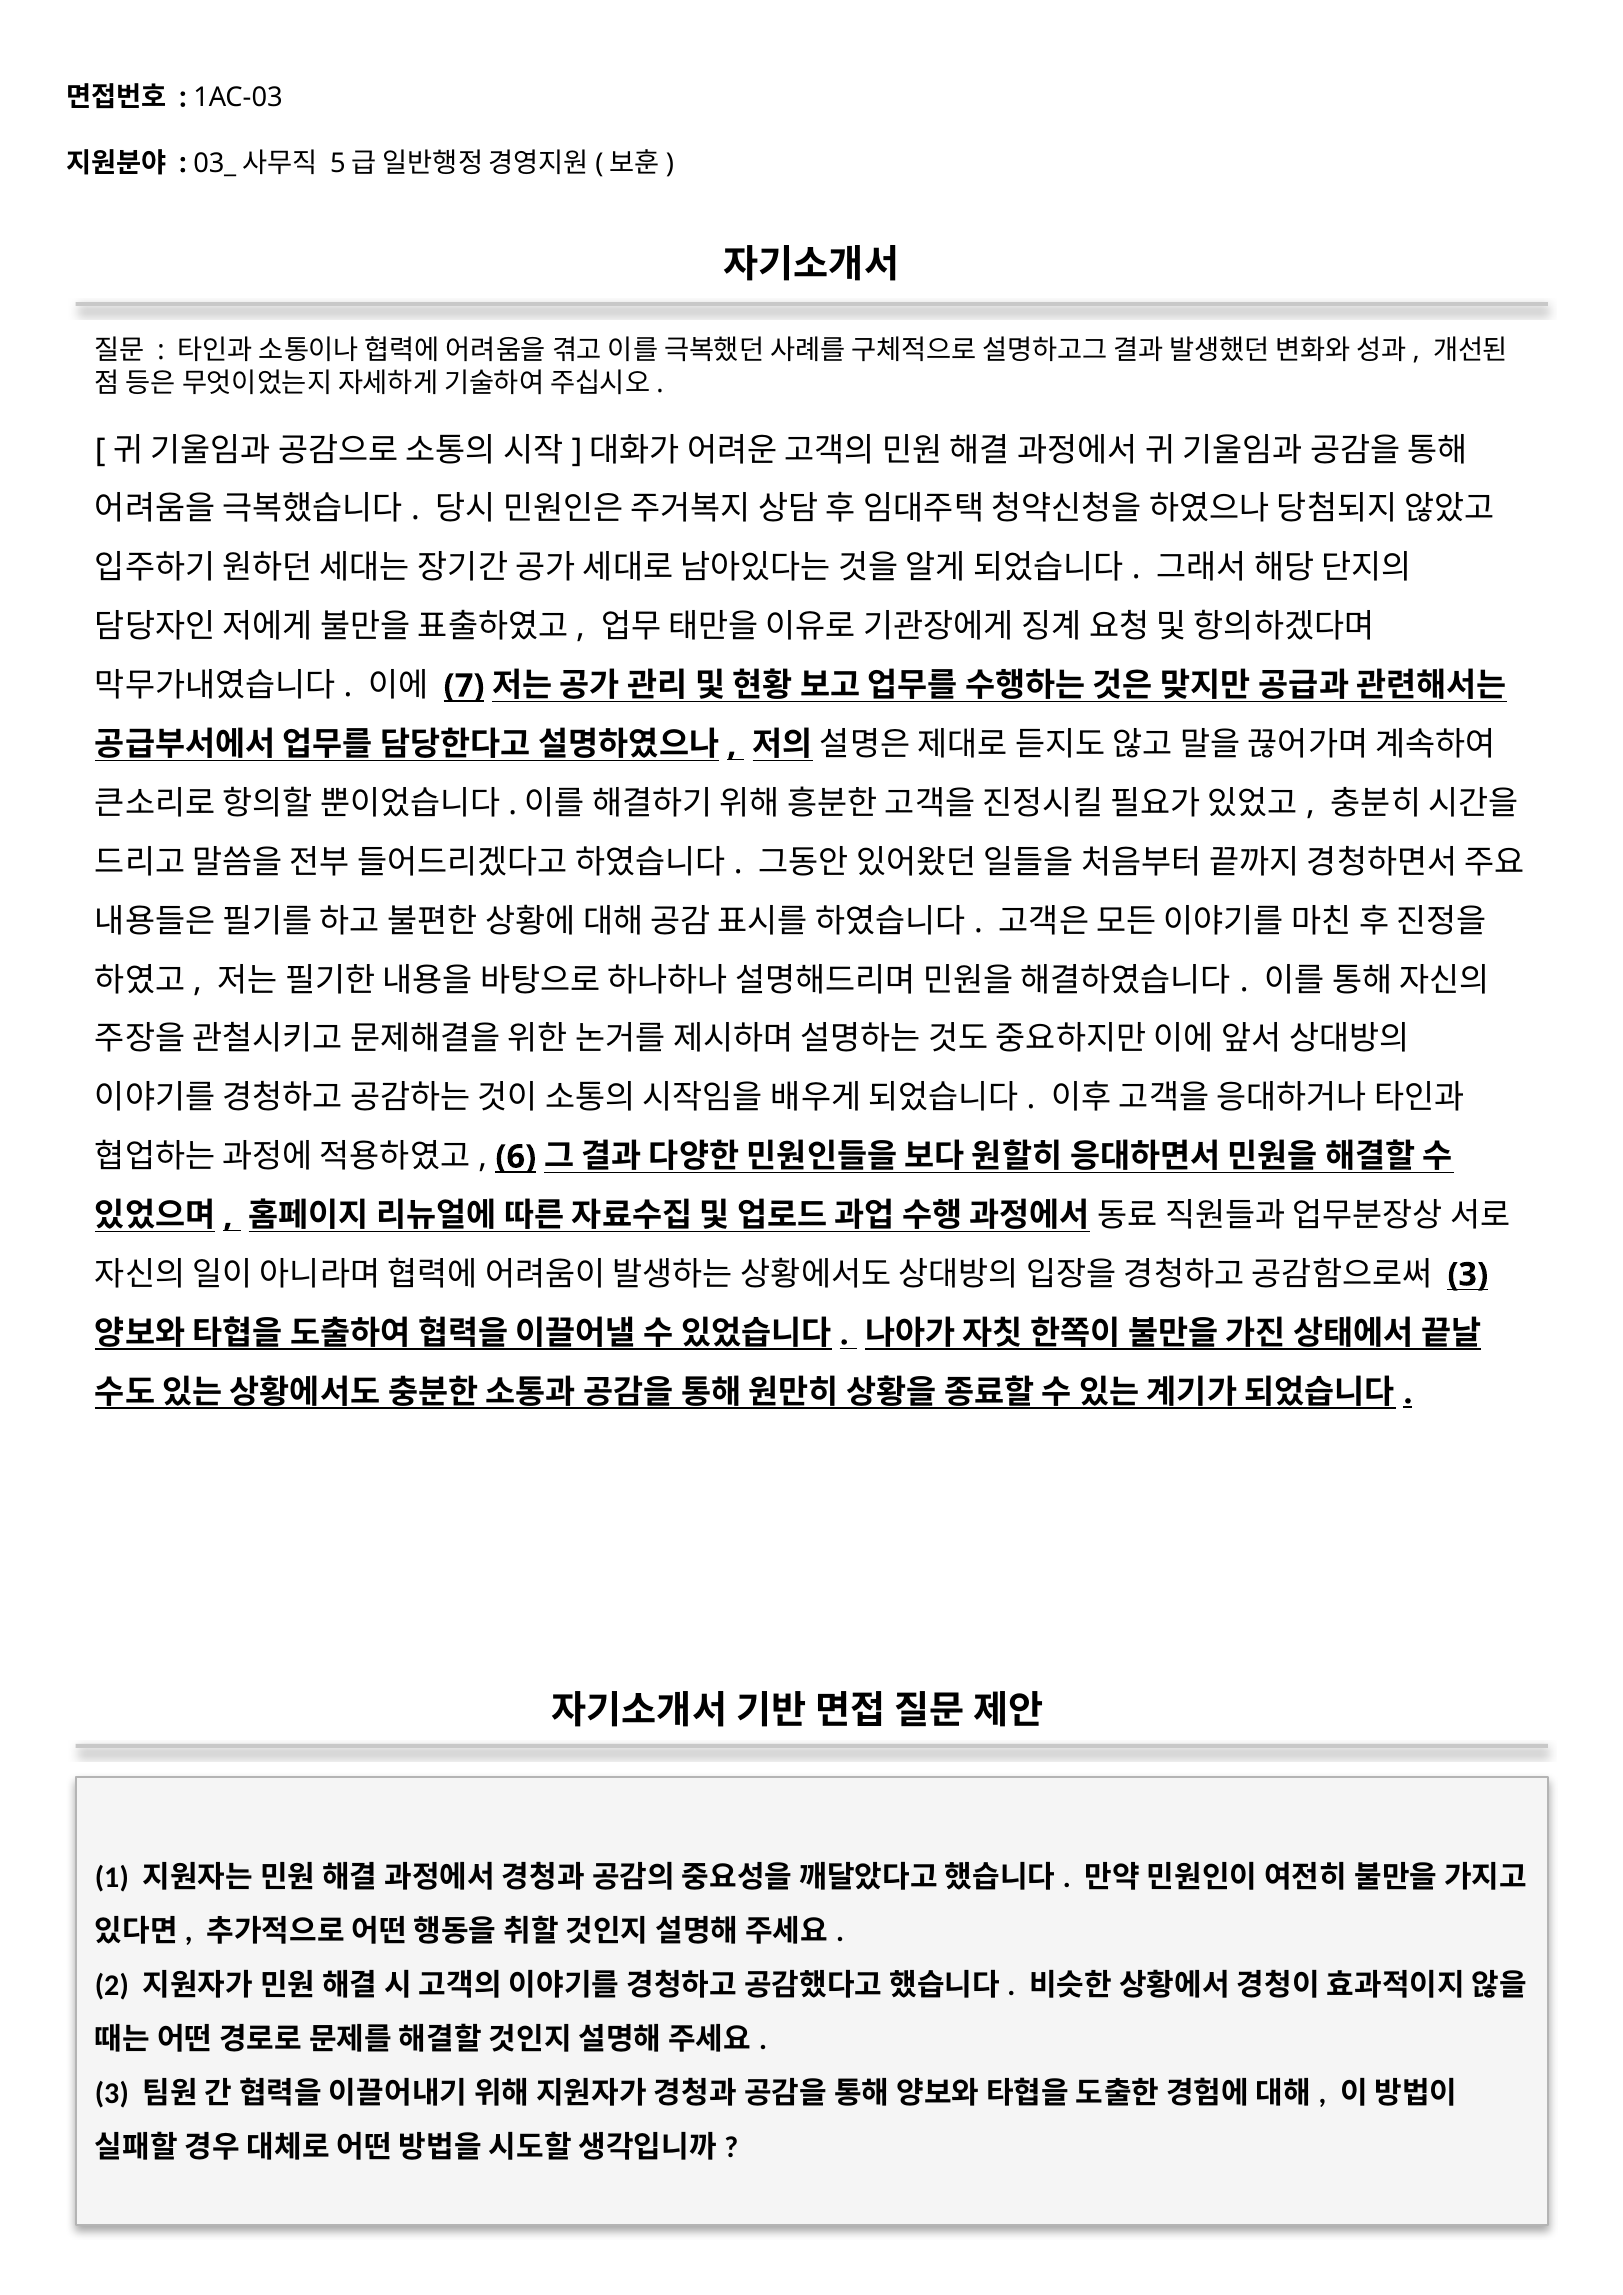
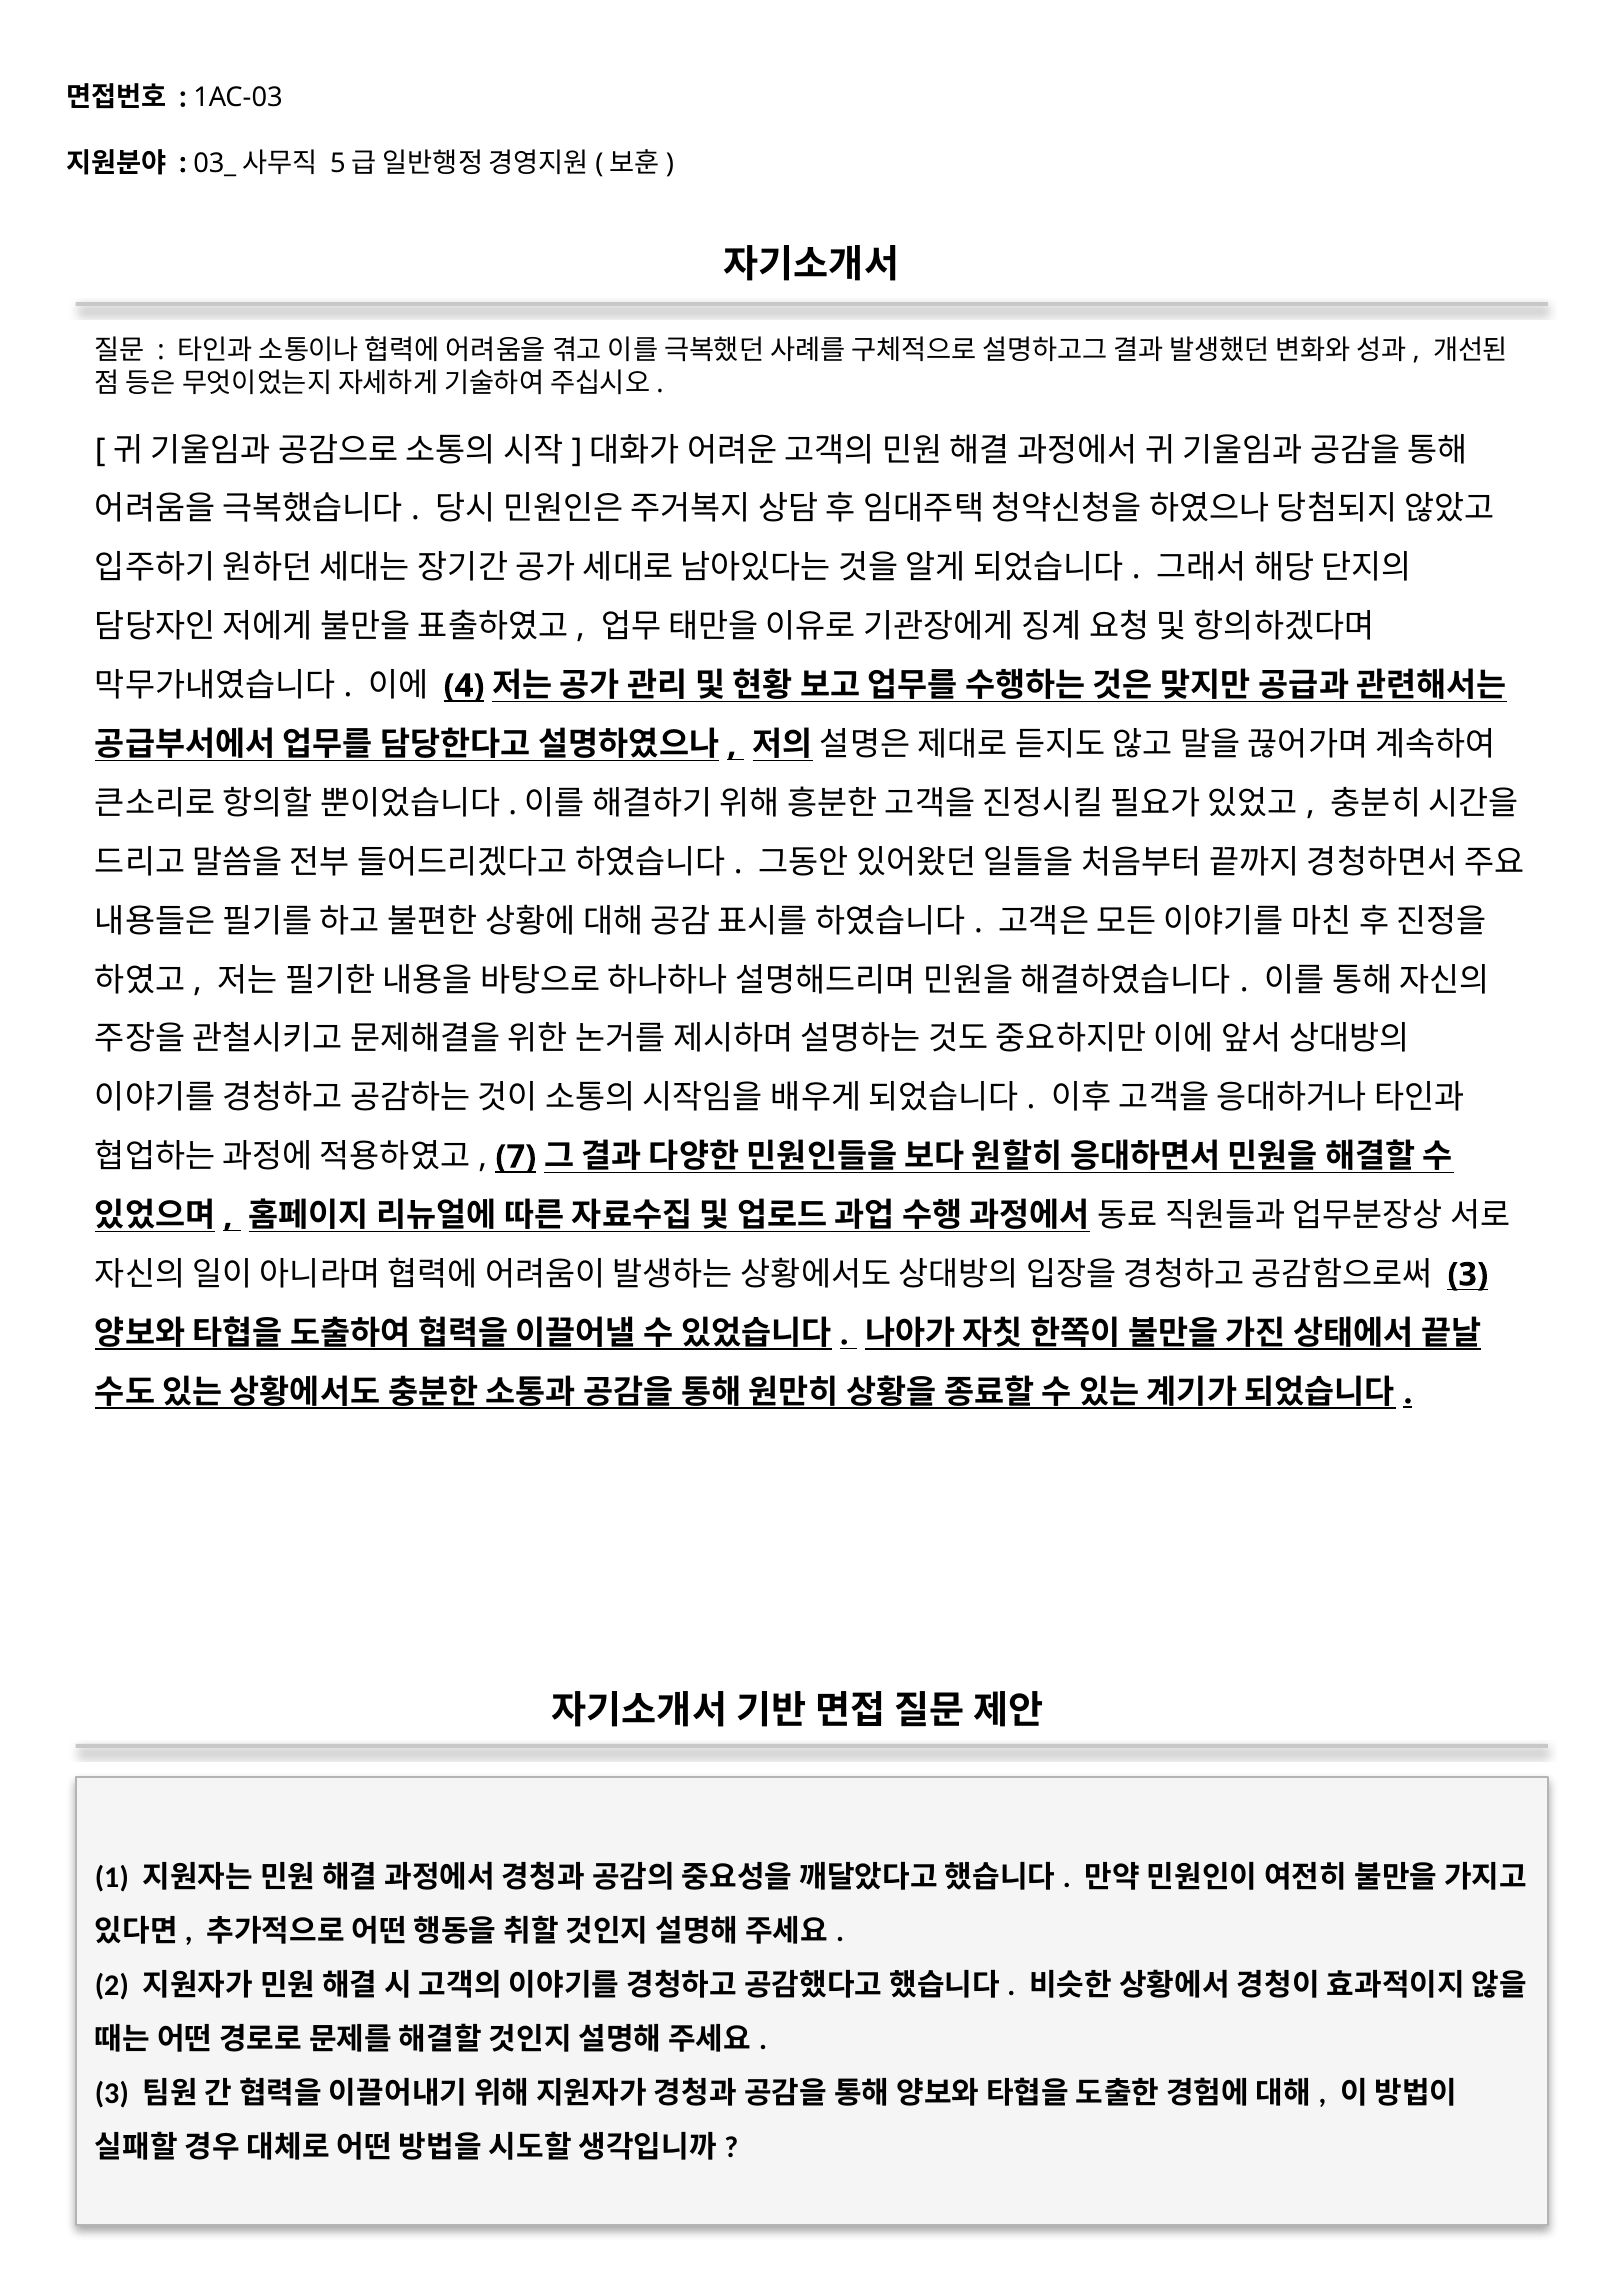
7: 7 -> 4
6: 6 -> 7
